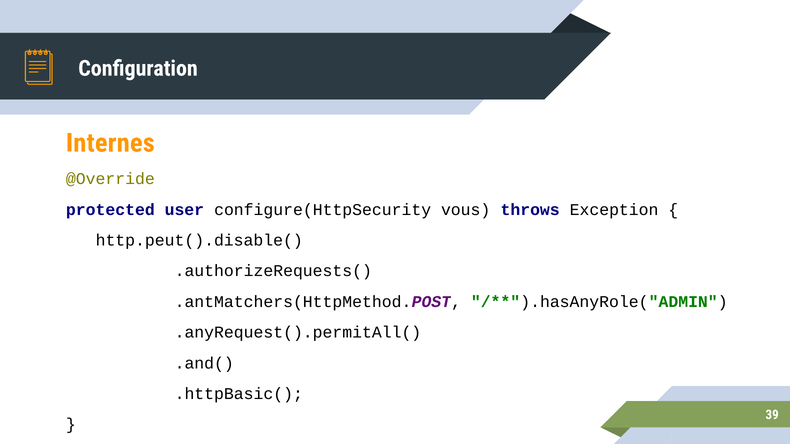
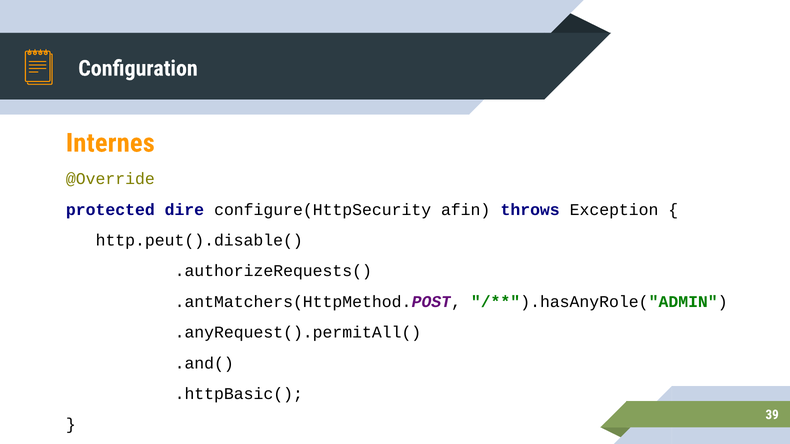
user: user -> dire
vous: vous -> afin
